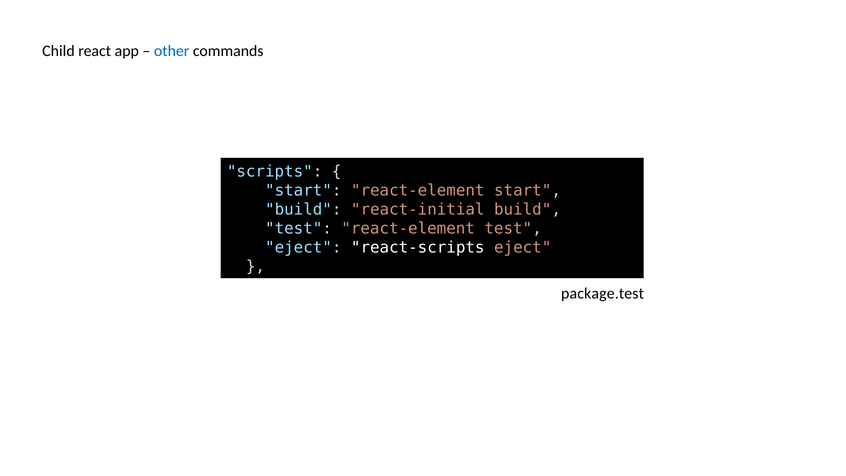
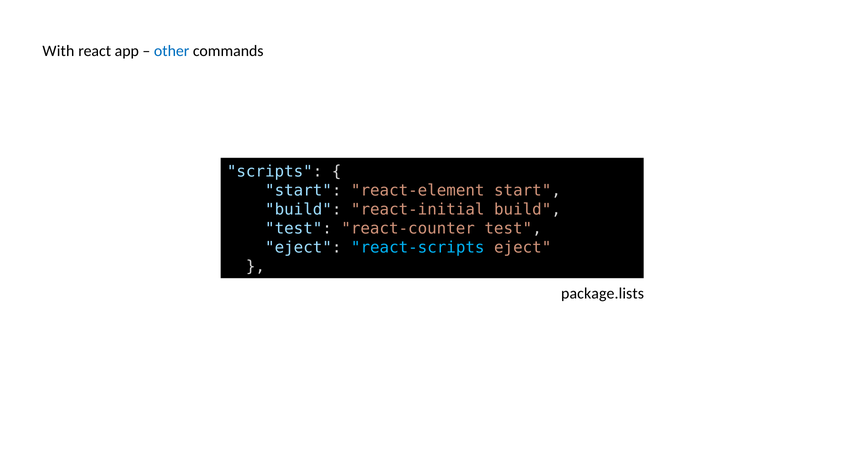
Child: Child -> With
test react-element: react-element -> react-counter
react-scripts colour: white -> light blue
package.test: package.test -> package.lists
